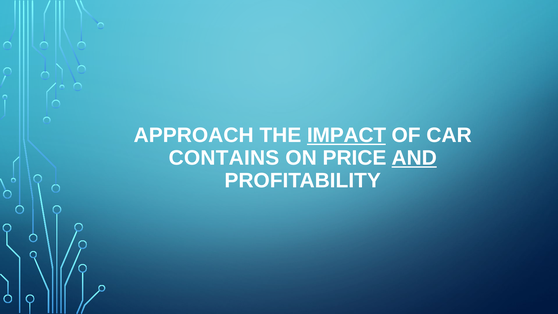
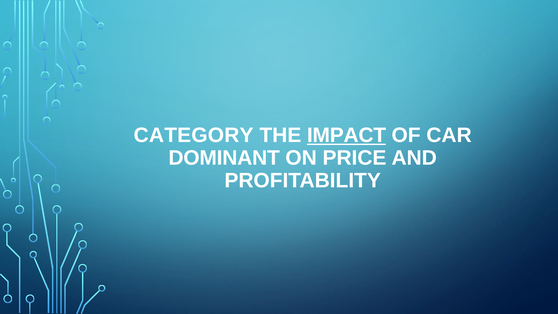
APPROACH: APPROACH -> CATEGORY
CONTAINS: CONTAINS -> DOMINANT
AND underline: present -> none
